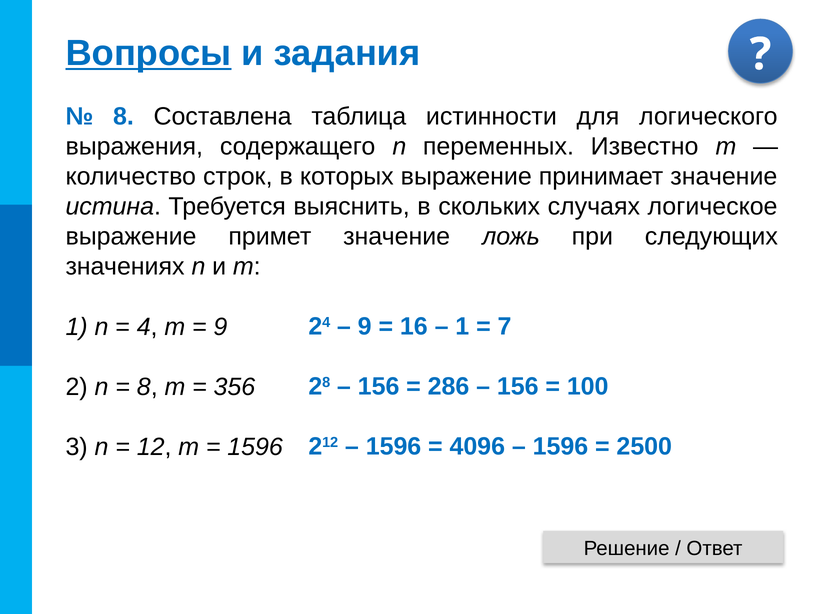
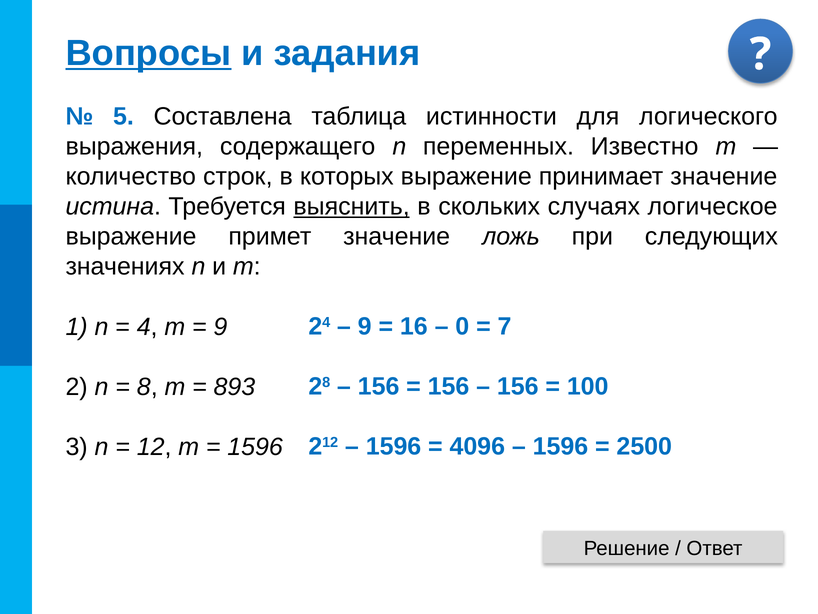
8 at (123, 117): 8 -> 5
выяснить underline: none -> present
1 at (462, 326): 1 -> 0
286 at (449, 386): 286 -> 156
356: 356 -> 893
